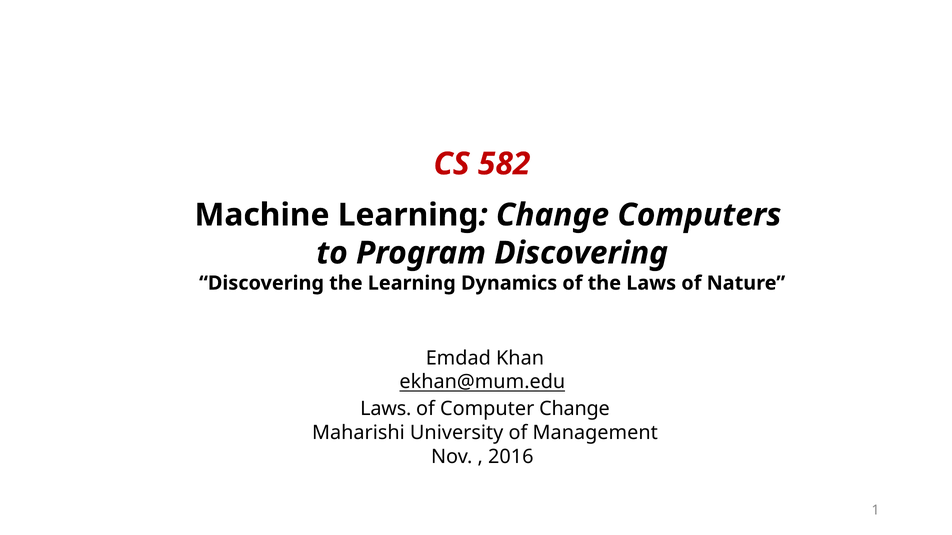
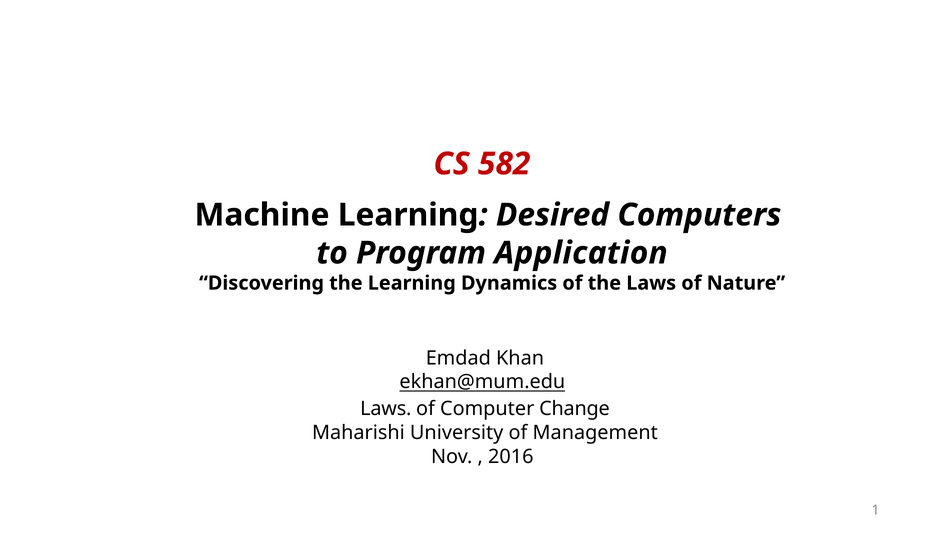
Learning Change: Change -> Desired
Program Discovering: Discovering -> Application
